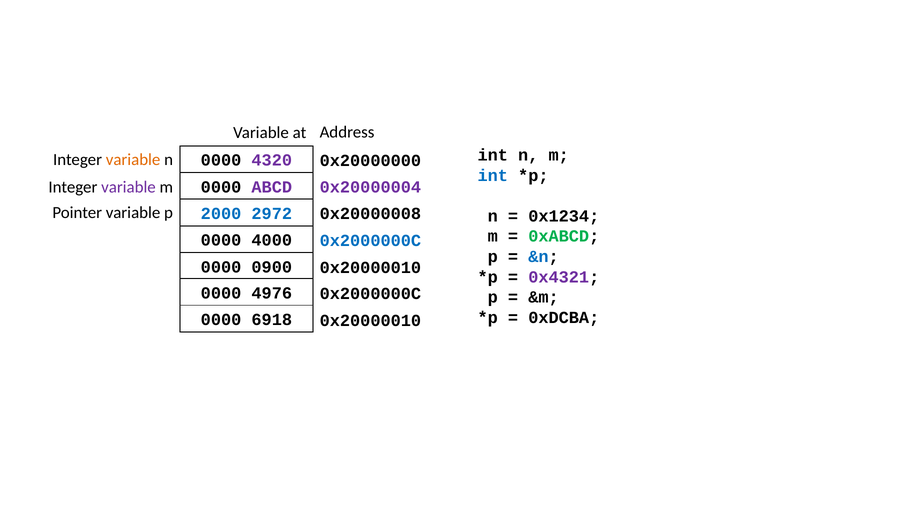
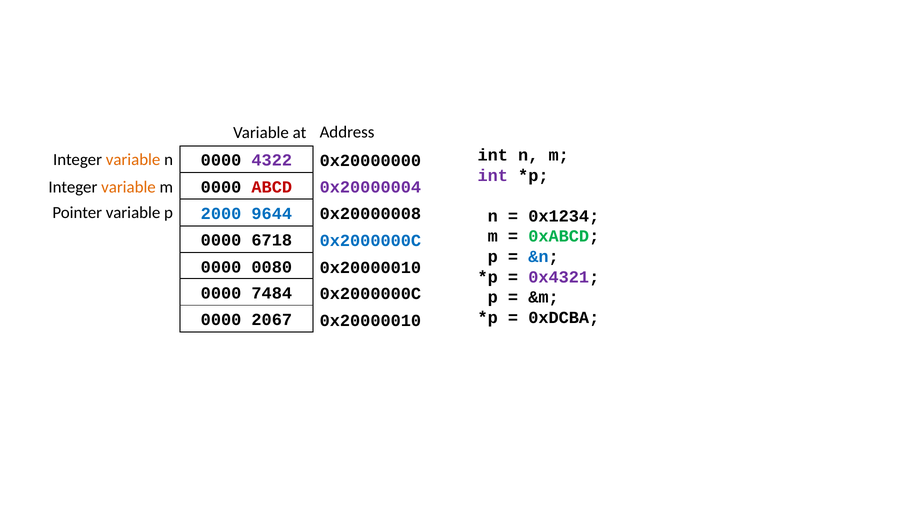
4320: 4320 -> 4322
int at (493, 175) colour: blue -> purple
variable at (128, 187) colour: purple -> orange
ABCD colour: purple -> red
2972: 2972 -> 9644
4000: 4000 -> 6718
0900: 0900 -> 0080
4976: 4976 -> 7484
6918: 6918 -> 2067
